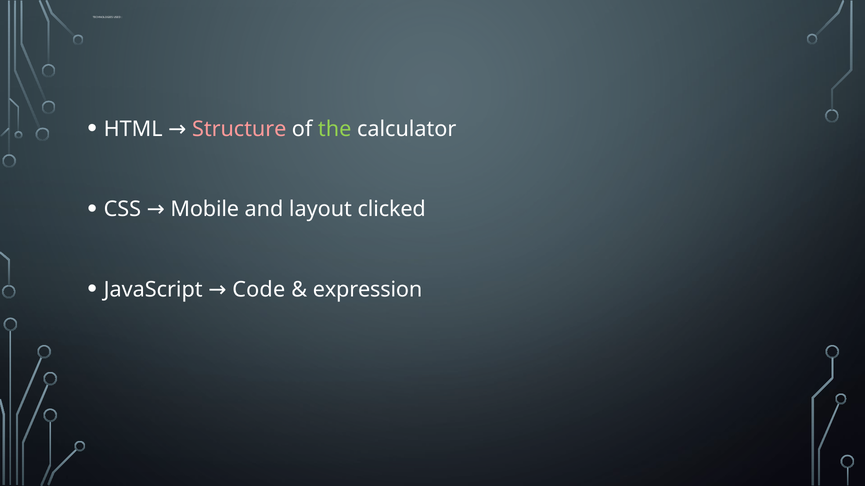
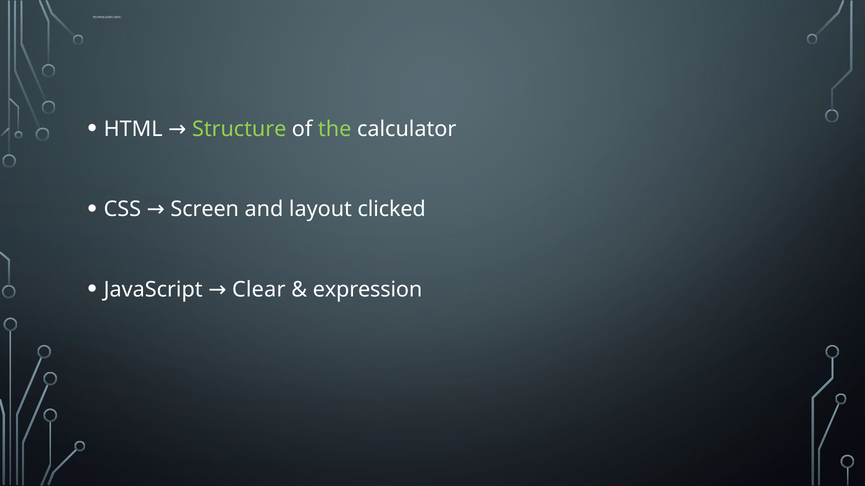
Structure colour: pink -> light green
Mobile: Mobile -> Screen
Code: Code -> Clear
